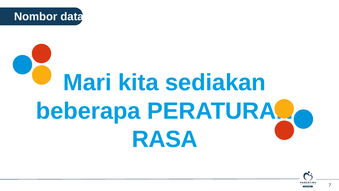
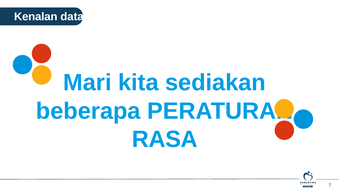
Nombor: Nombor -> Kenalan
